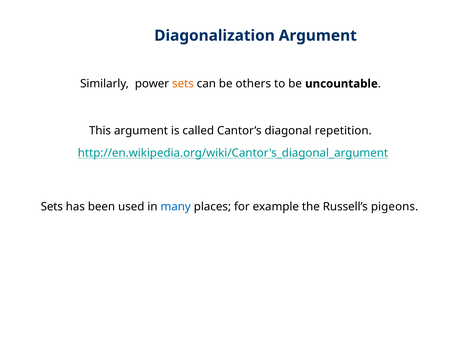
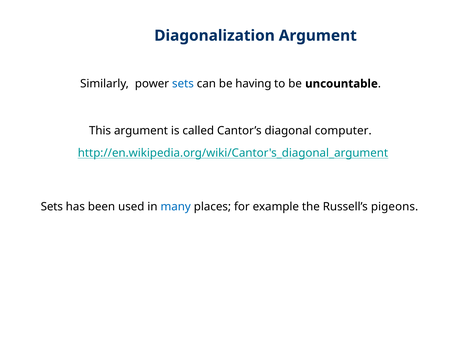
sets at (183, 84) colour: orange -> blue
others: others -> having
repetition: repetition -> computer
